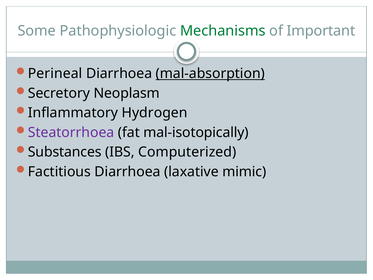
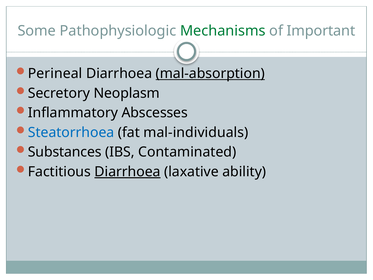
Hydrogen: Hydrogen -> Abscesses
Steatorrhoea colour: purple -> blue
mal-isotopically: mal-isotopically -> mal-individuals
Computerized: Computerized -> Contaminated
Diarrhoea at (127, 172) underline: none -> present
mimic: mimic -> ability
